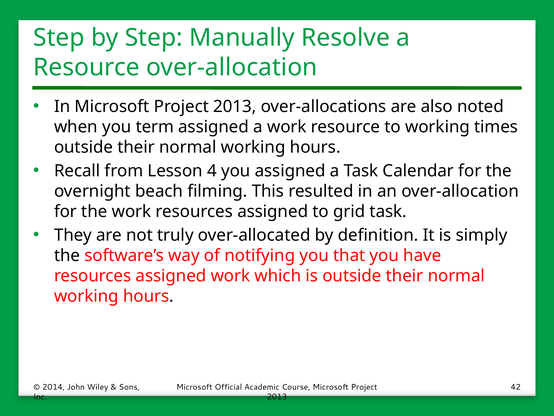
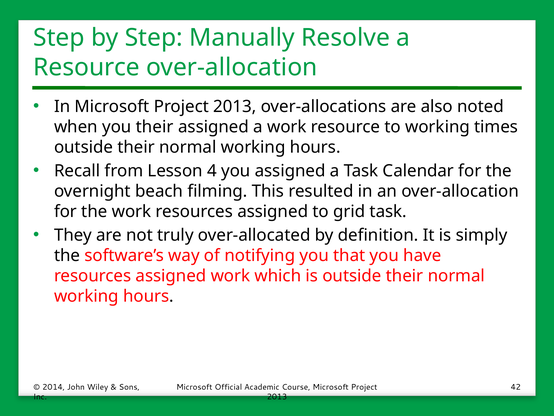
you term: term -> their
